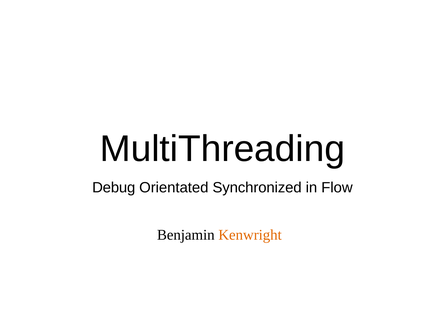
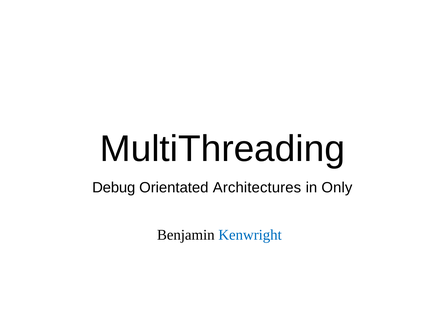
Synchronized: Synchronized -> Architectures
Flow: Flow -> Only
Kenwright colour: orange -> blue
